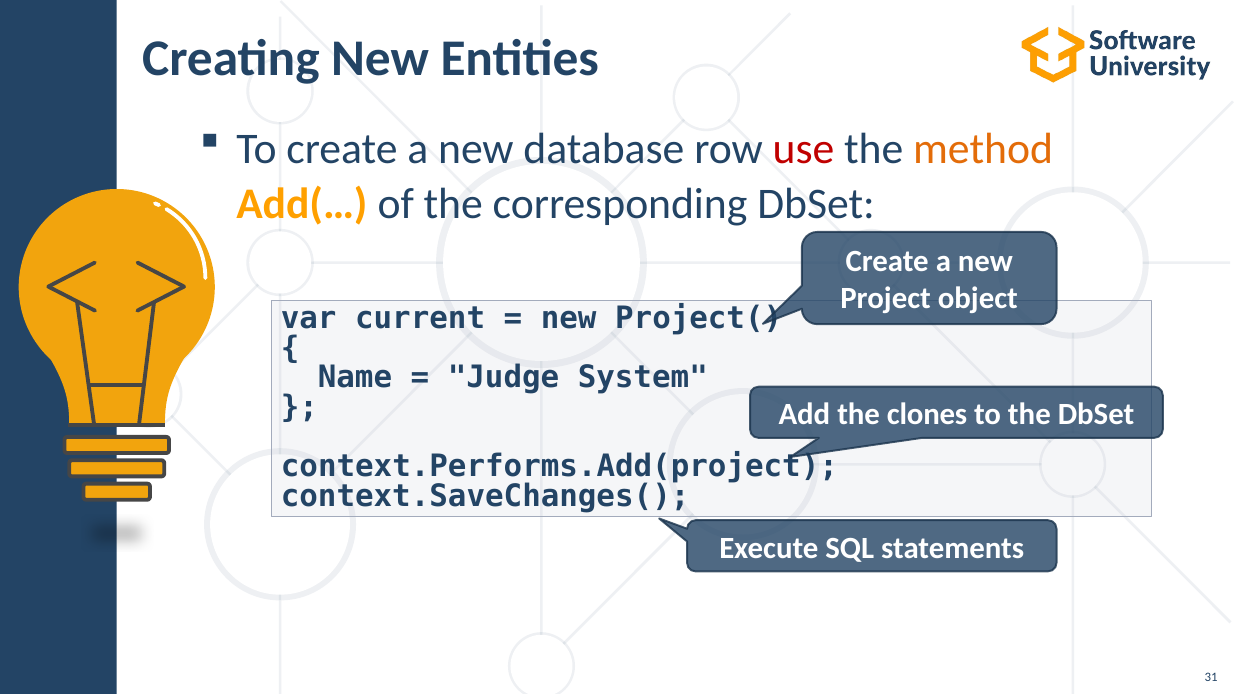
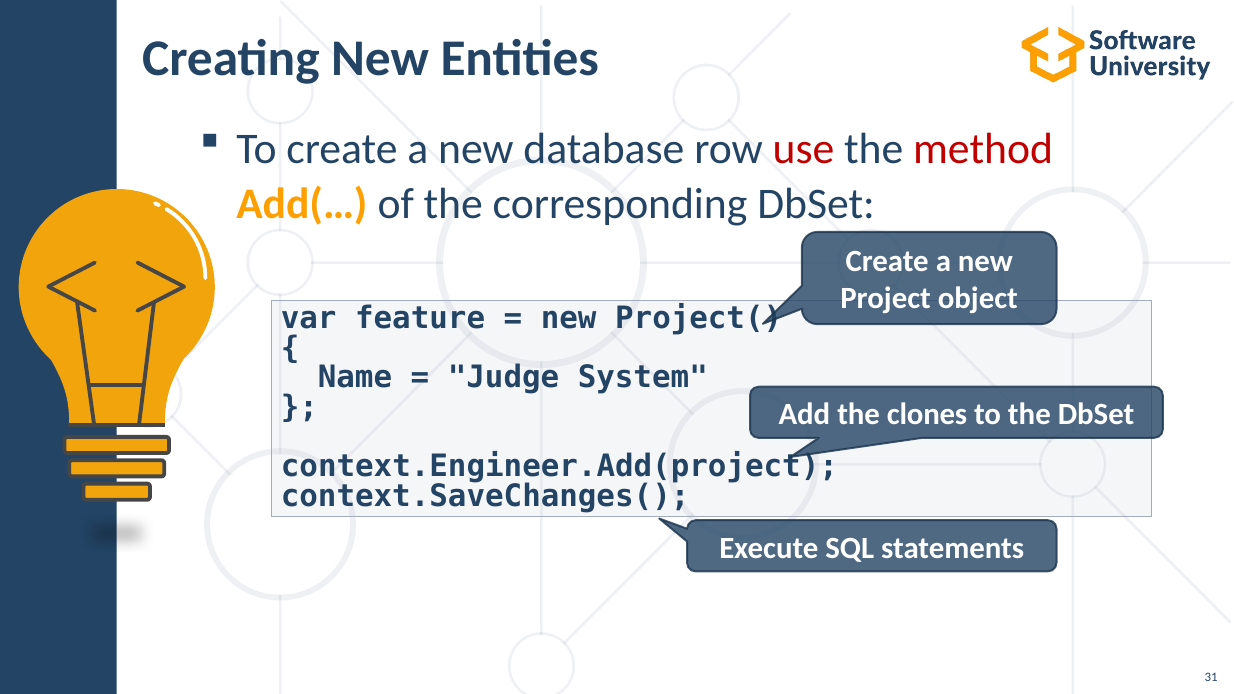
method colour: orange -> red
current: current -> feature
context.Performs.Add(project: context.Performs.Add(project -> context.Engineer.Add(project
